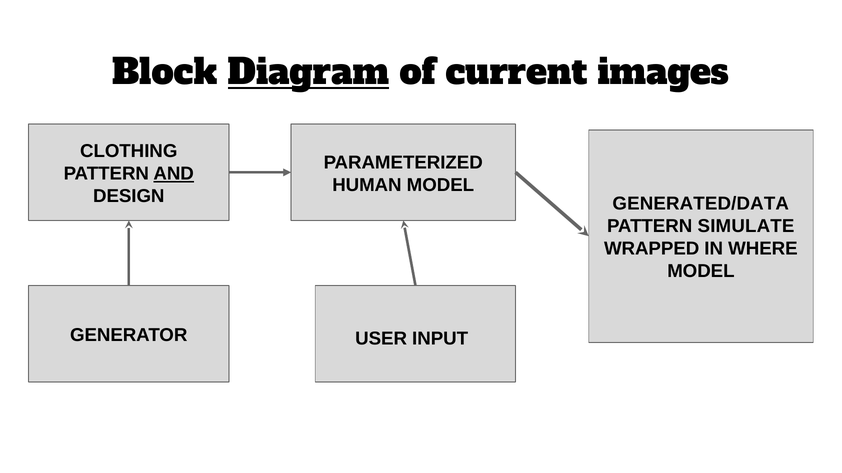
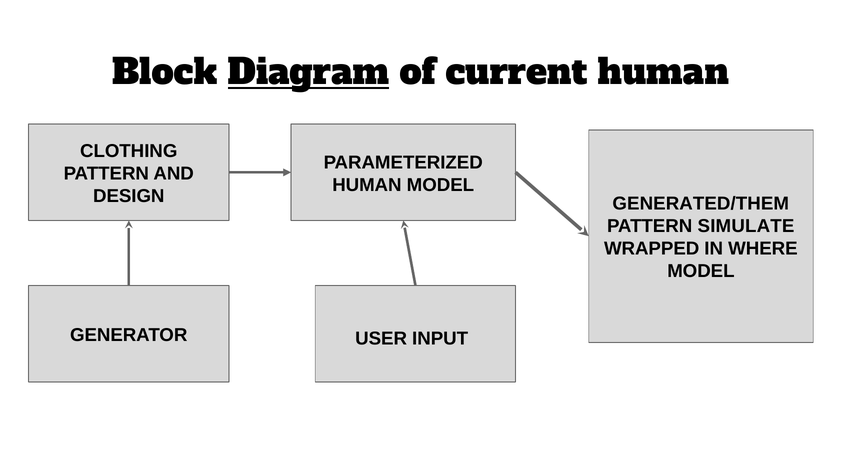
current images: images -> human
AND underline: present -> none
GENERATED/DATA: GENERATED/DATA -> GENERATED/THEM
